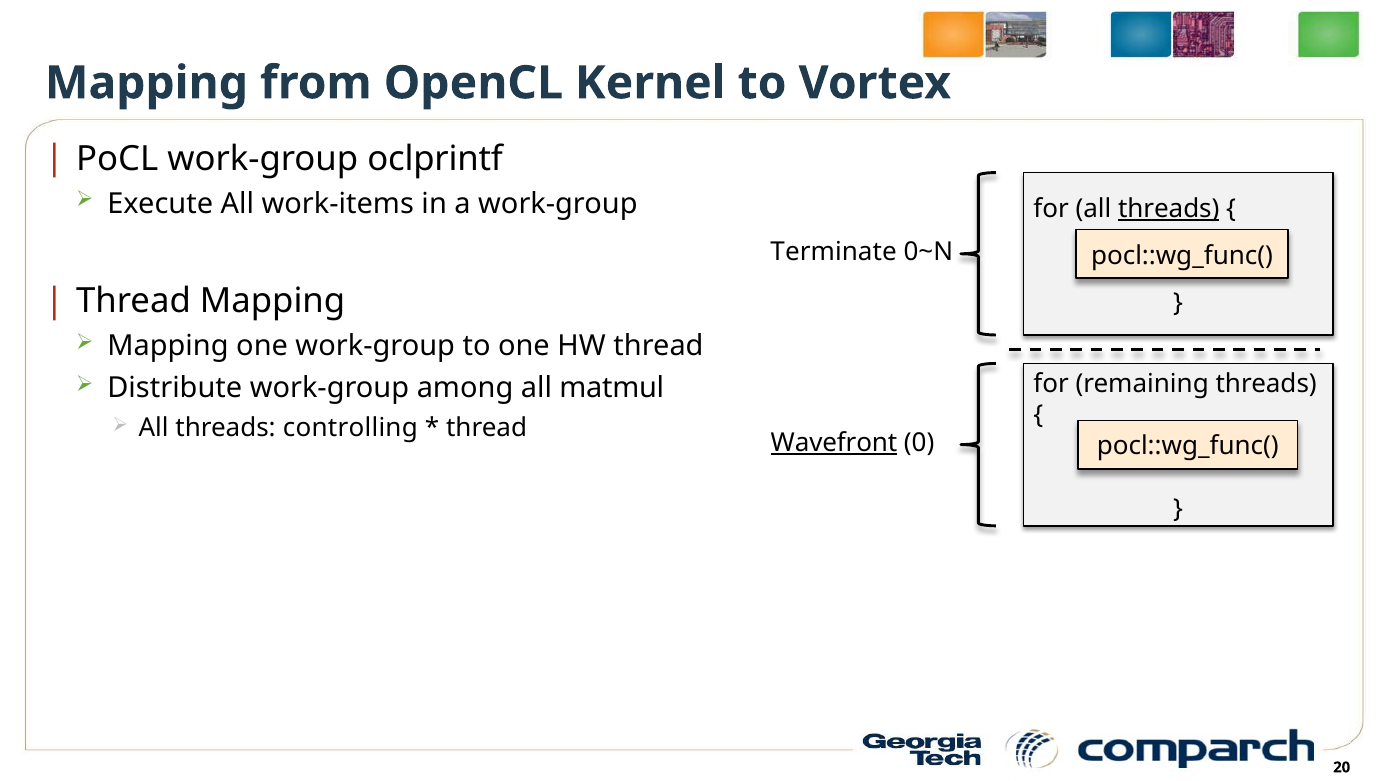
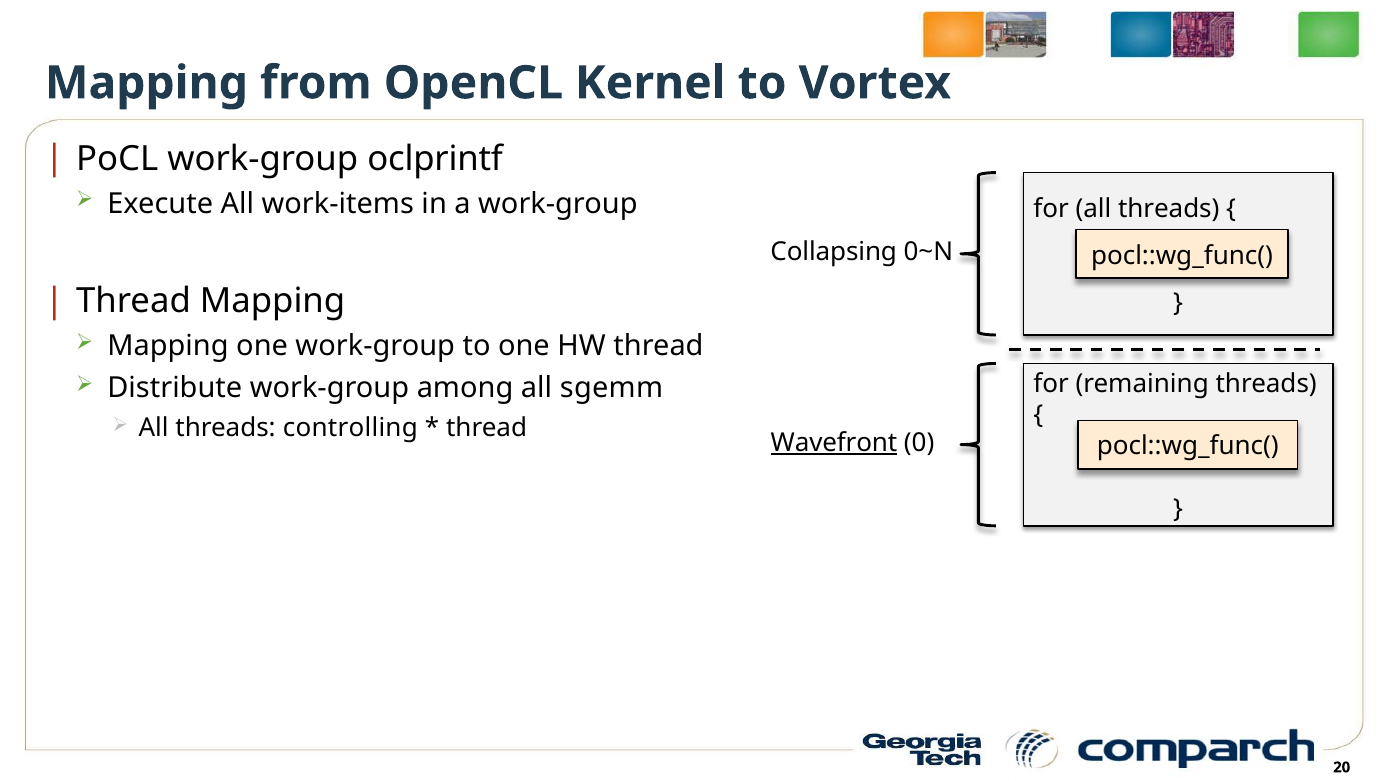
threads at (1169, 209) underline: present -> none
Terminate: Terminate -> Collapsing
matmul: matmul -> sgemm
